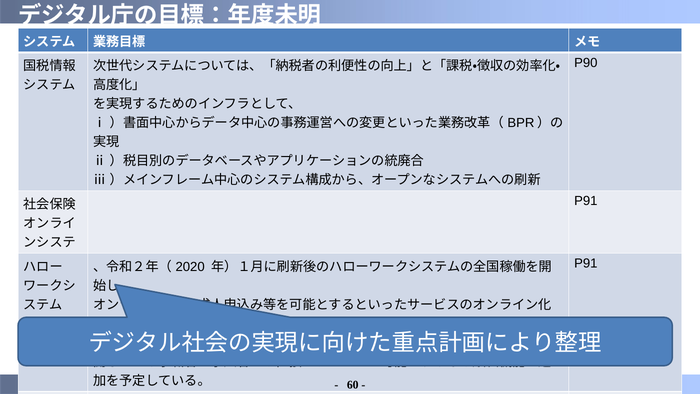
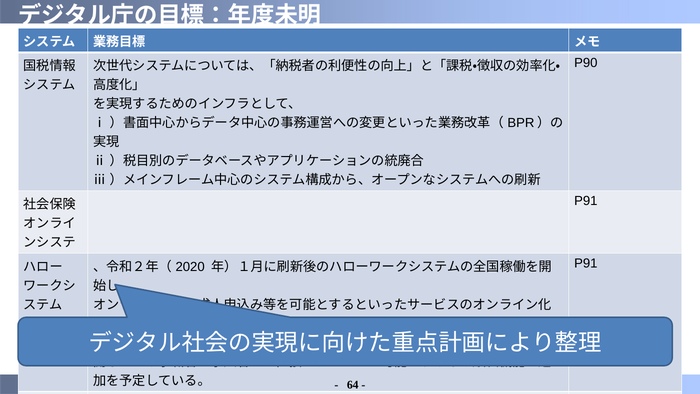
60: 60 -> 64
